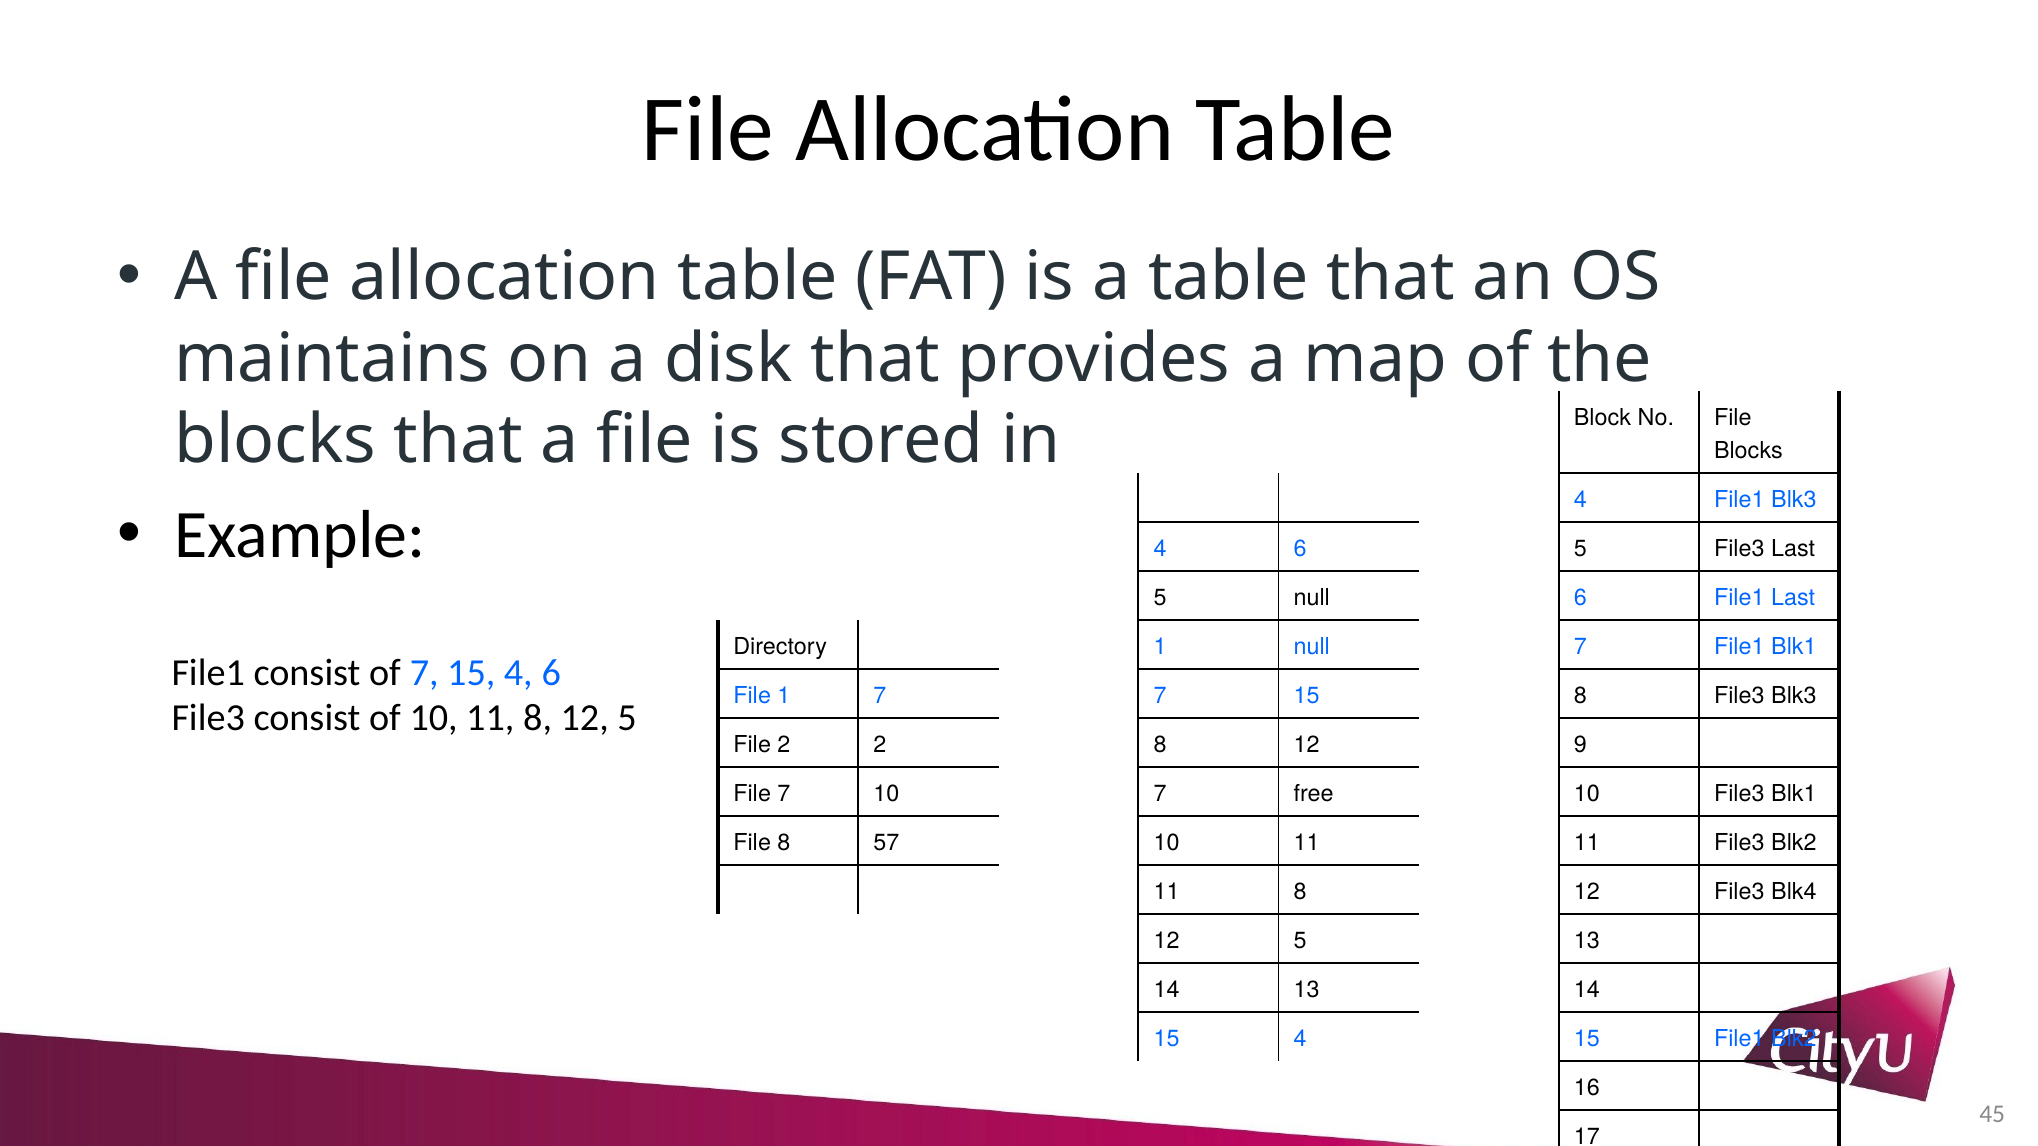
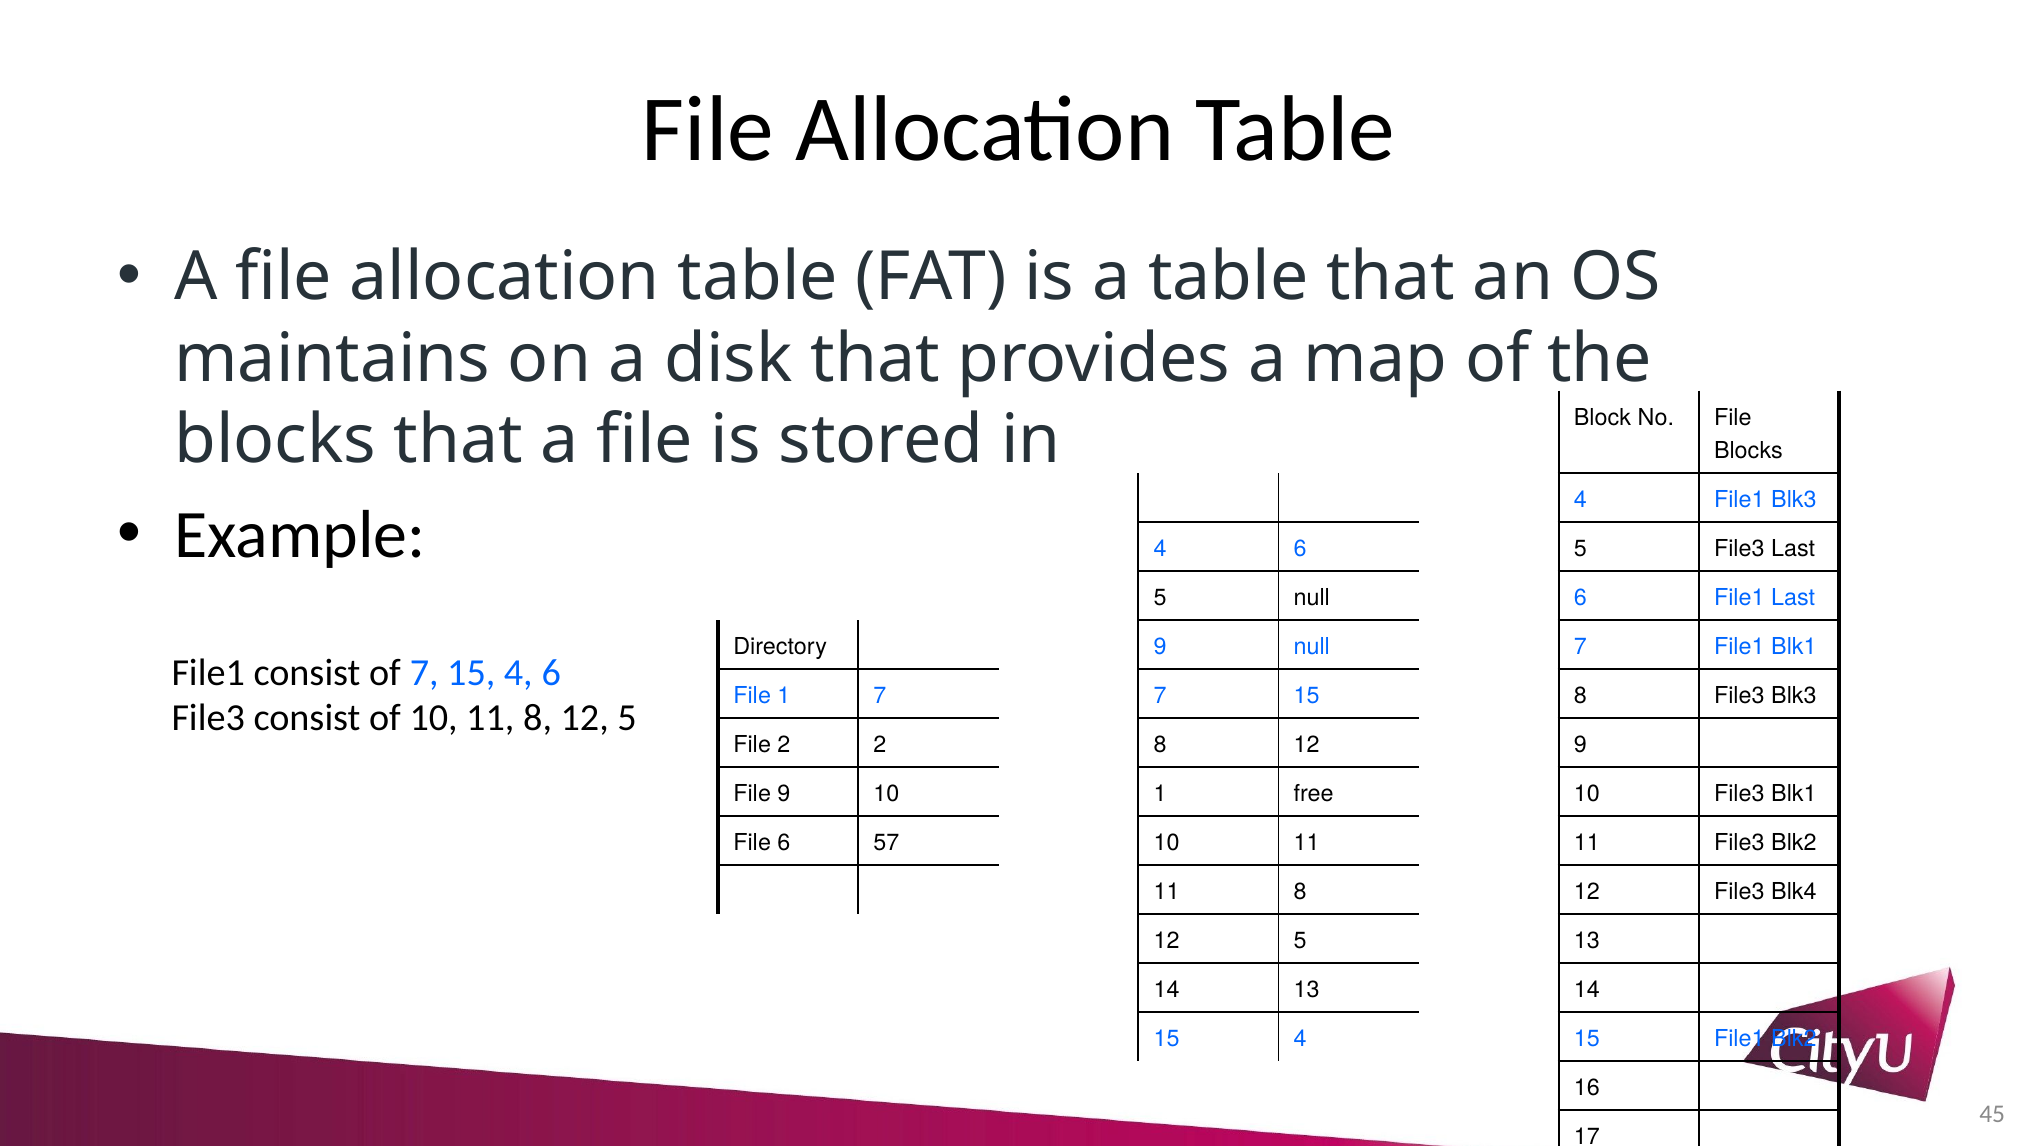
Directory 1: 1 -> 9
File 7: 7 -> 9
10 7: 7 -> 1
File 8: 8 -> 6
